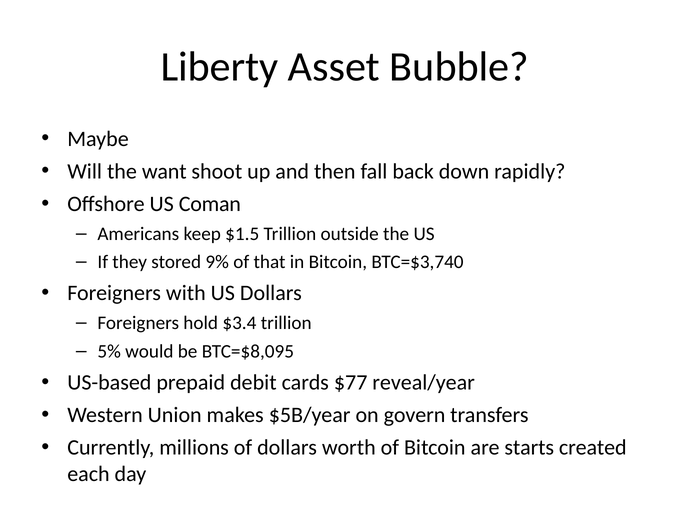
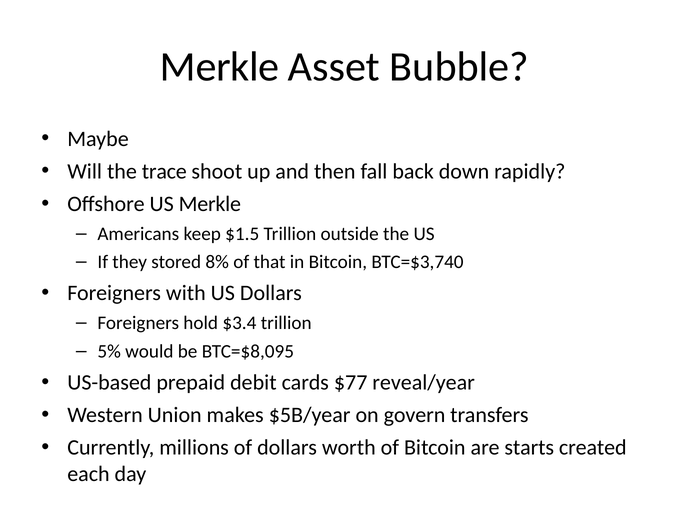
Liberty at (219, 67): Liberty -> Merkle
want: want -> trace
US Coman: Coman -> Merkle
9%: 9% -> 8%
